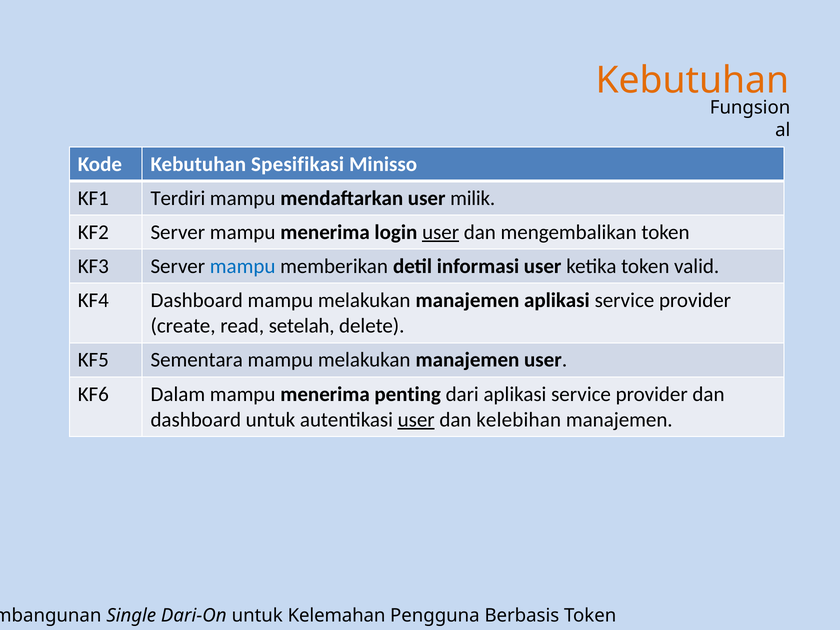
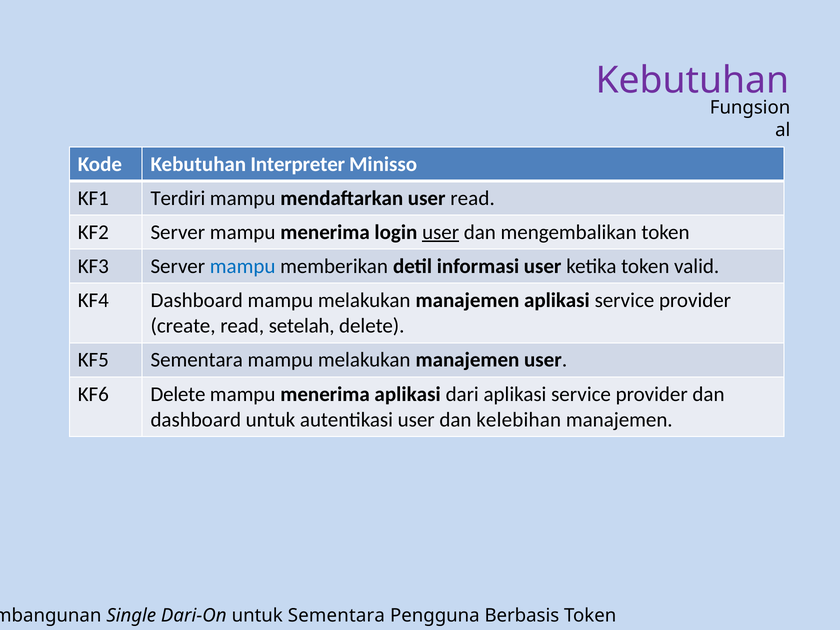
Kebutuhan at (692, 80) colour: orange -> purple
Spesifikasi: Spesifikasi -> Interpreter
user milik: milik -> read
KF6 Dalam: Dalam -> Delete
menerima penting: penting -> aplikasi
user at (416, 420) underline: present -> none
untuk Kelemahan: Kelemahan -> Sementara
